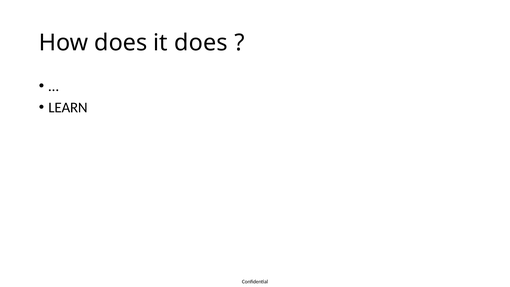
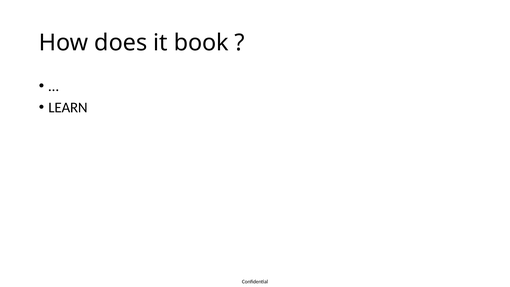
it does: does -> book
